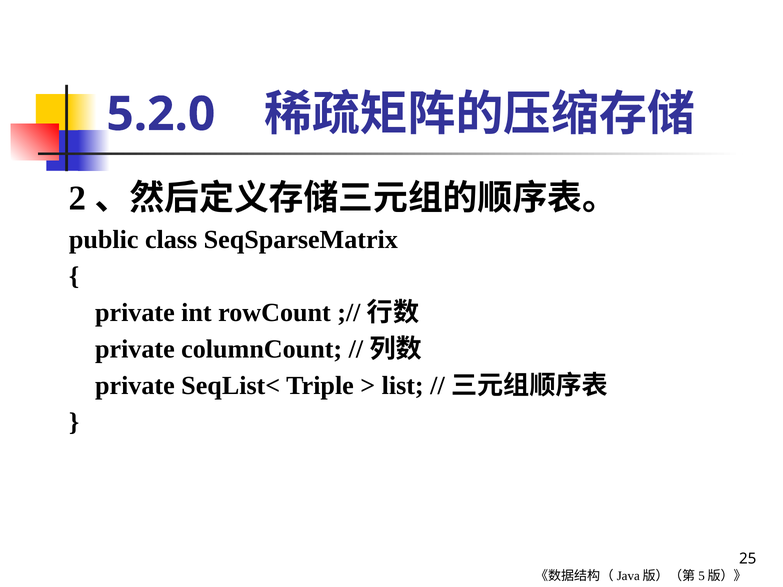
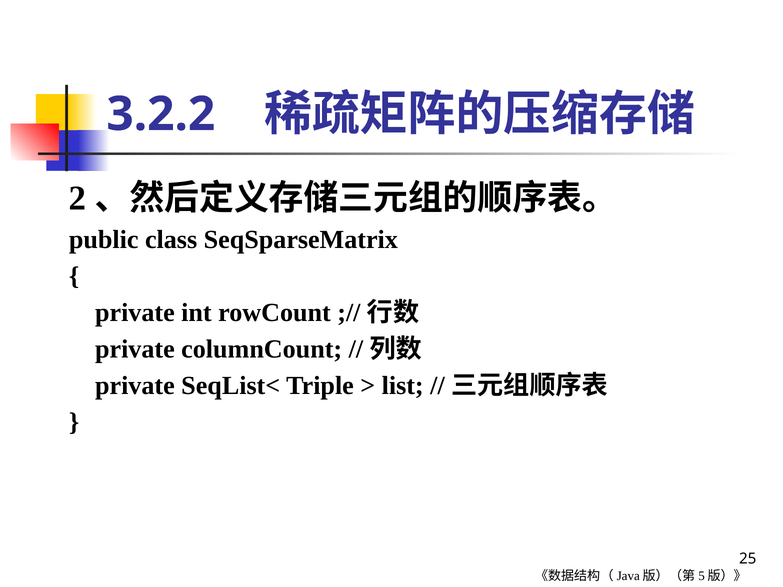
5.2.0: 5.2.0 -> 3.2.2
